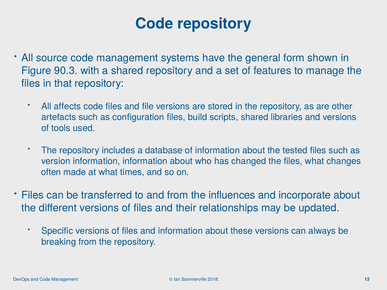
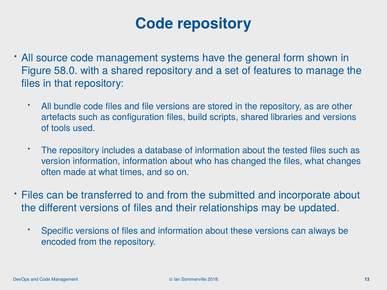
90.3: 90.3 -> 58.0
affects: affects -> bundle
influences: influences -> submitted
breaking: breaking -> encoded
